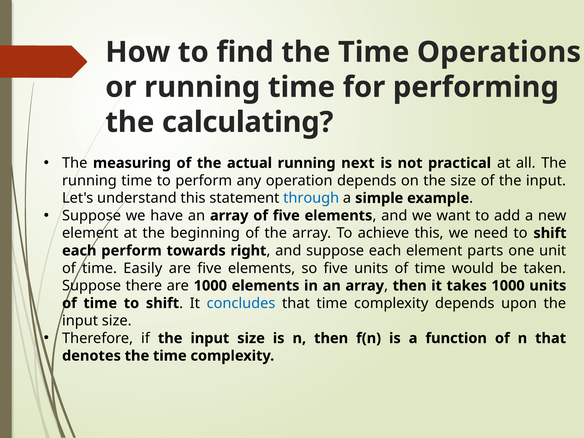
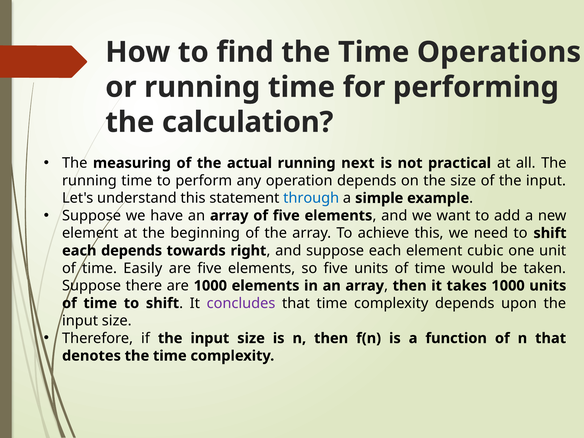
calculating: calculating -> calculation
each perform: perform -> depends
parts: parts -> cubic
concludes colour: blue -> purple
